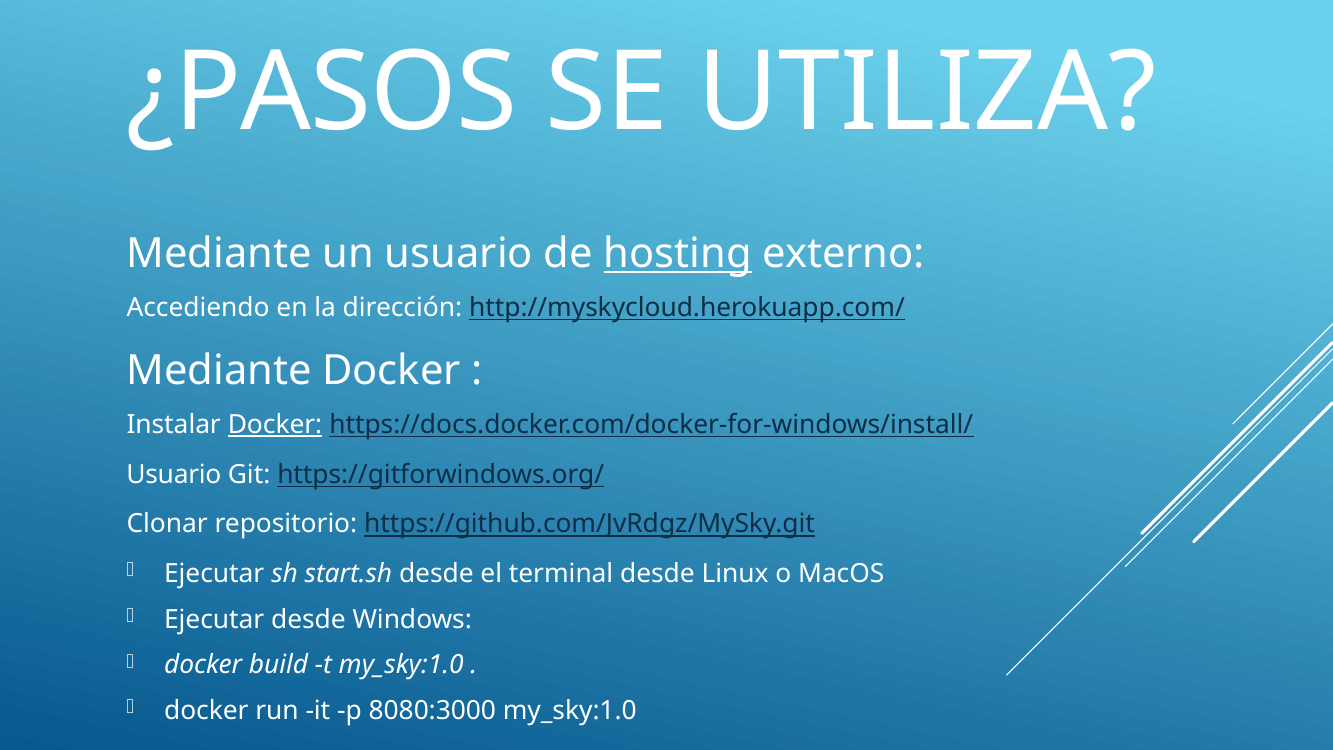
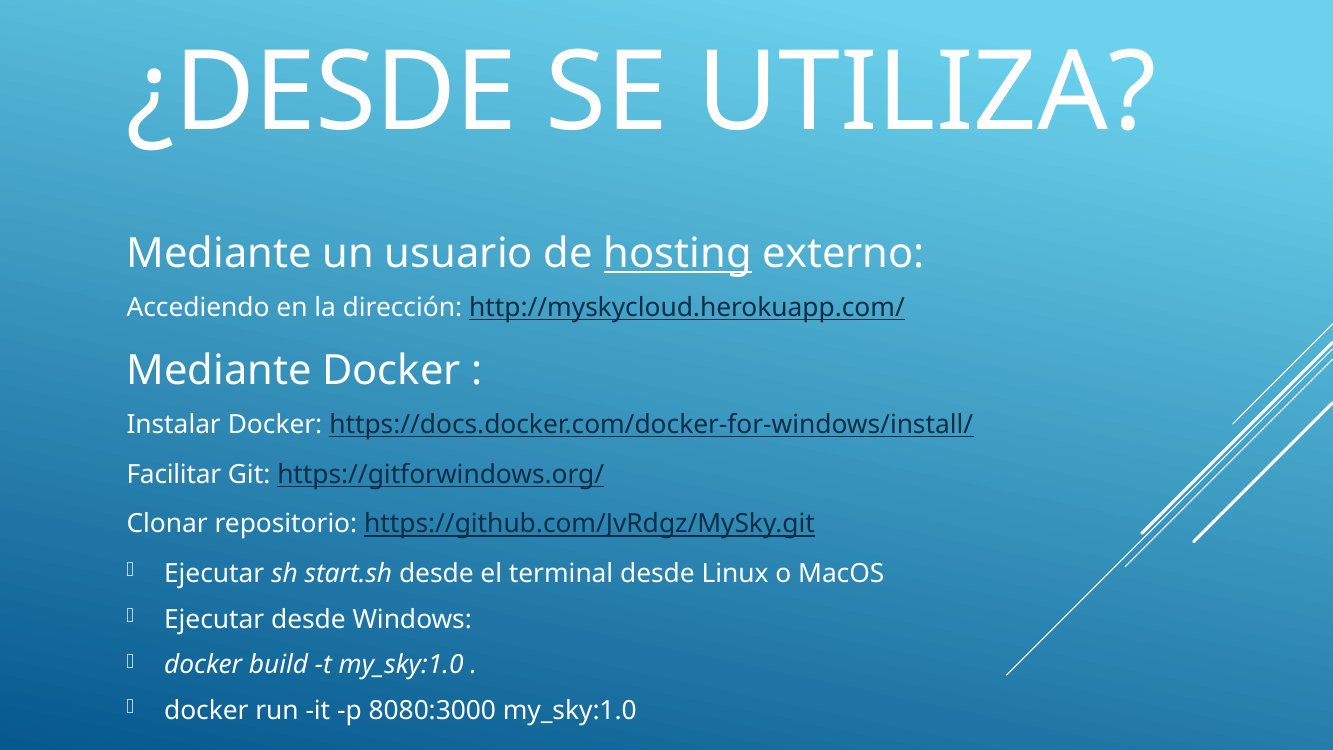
¿PASOS: ¿PASOS -> ¿DESDE
Docker at (275, 424) underline: present -> none
Usuario at (174, 474): Usuario -> Facilitar
